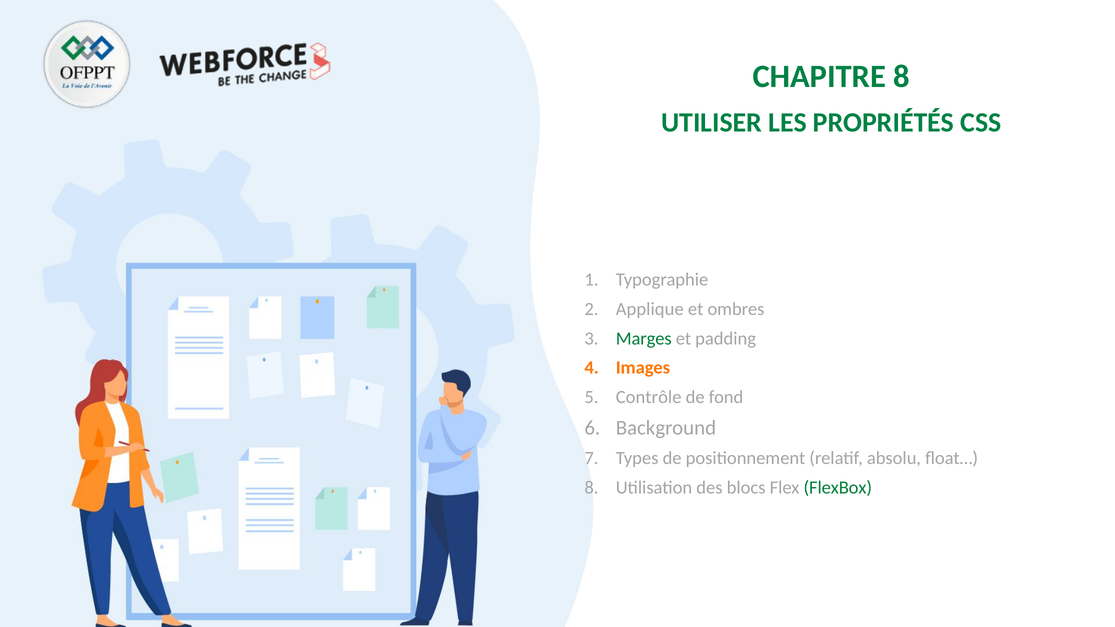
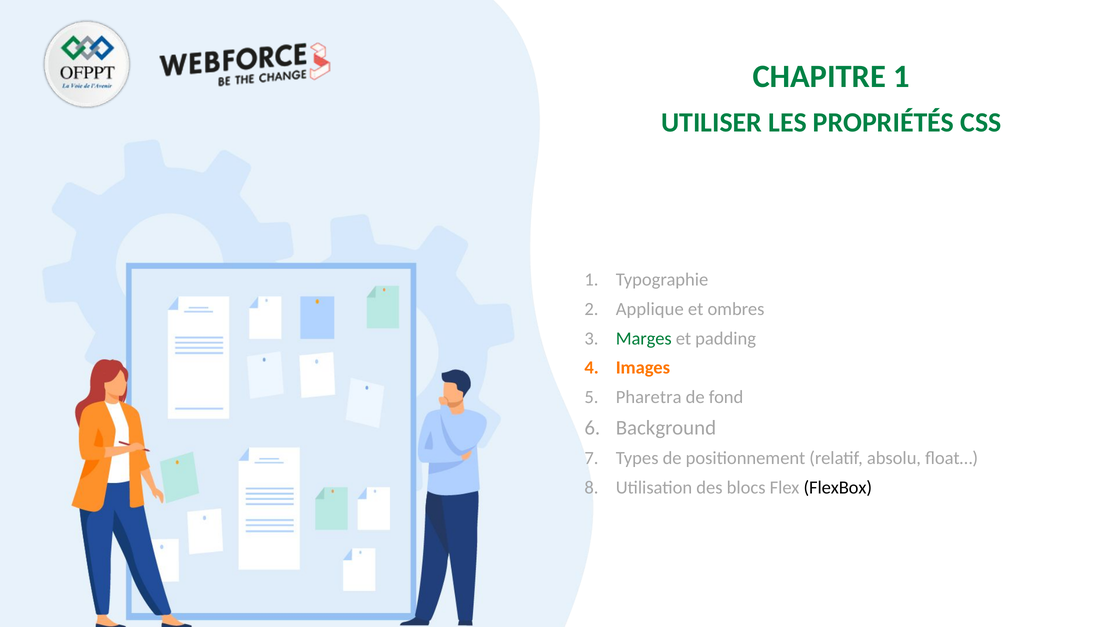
CHAPITRE 8: 8 -> 1
Contrôle: Contrôle -> Pharetra
FlexBox colour: green -> black
